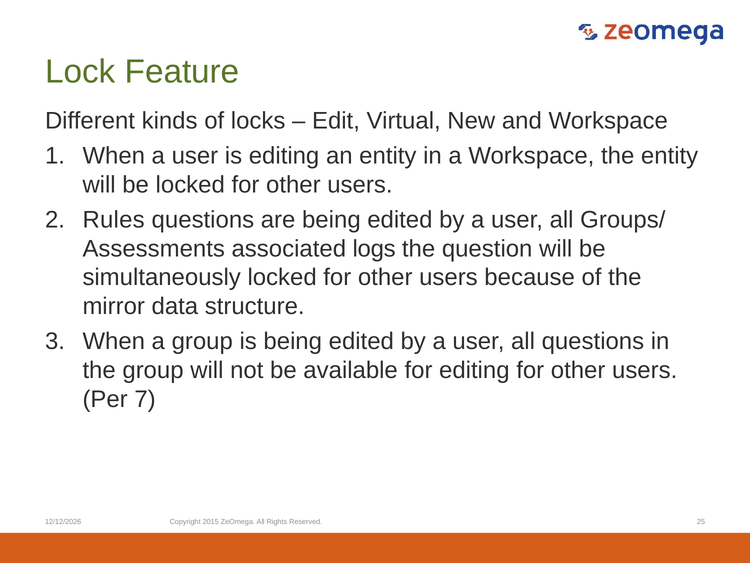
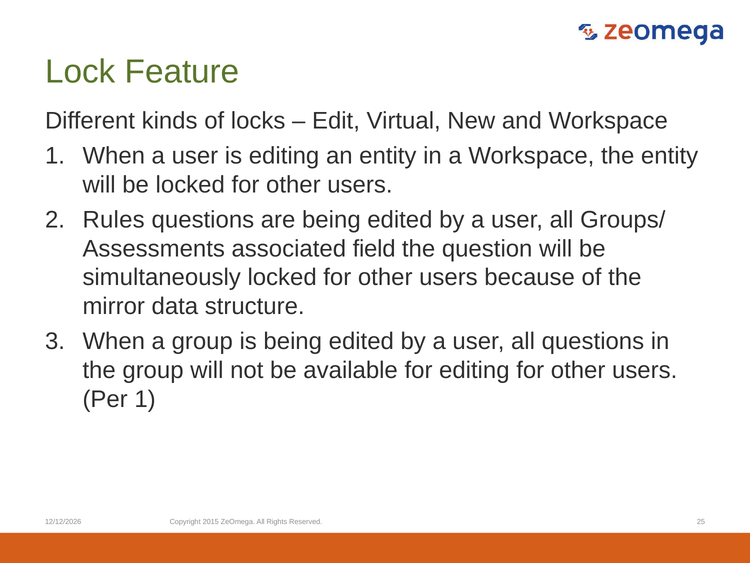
logs: logs -> field
Per 7: 7 -> 1
